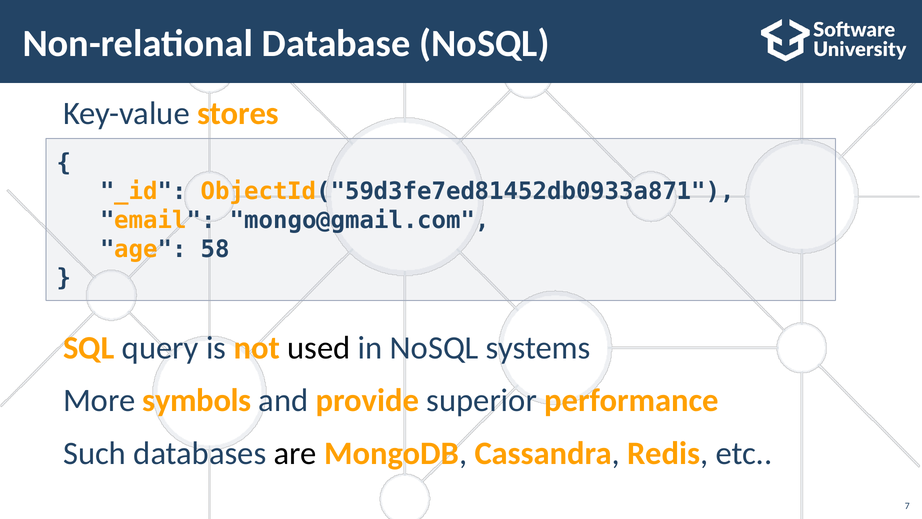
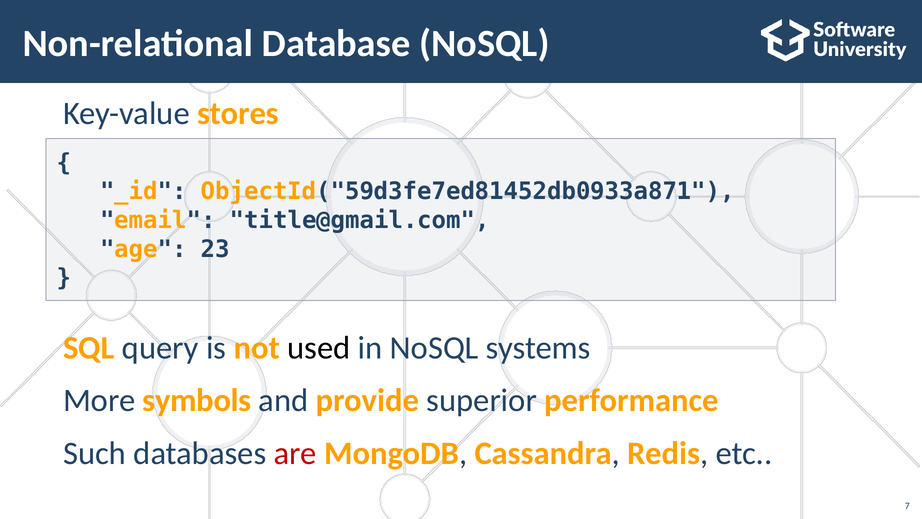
mongo@gmail.com: mongo@gmail.com -> title@gmail.com
58: 58 -> 23
are colour: black -> red
